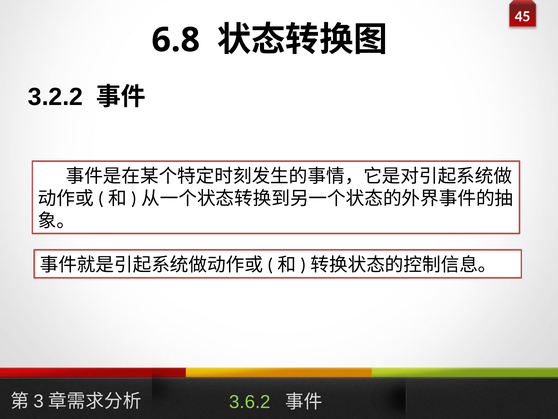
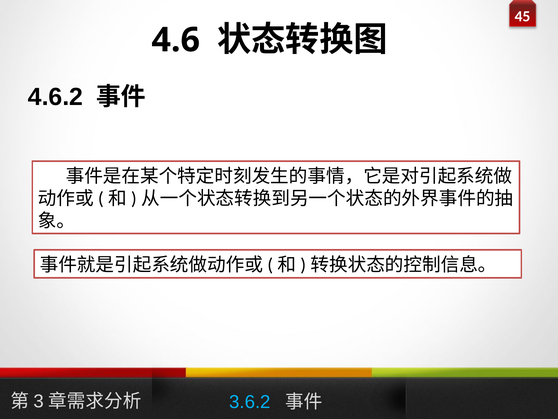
6.8: 6.8 -> 4.6
3.2.2: 3.2.2 -> 4.6.2
3.6.2 colour: light green -> light blue
